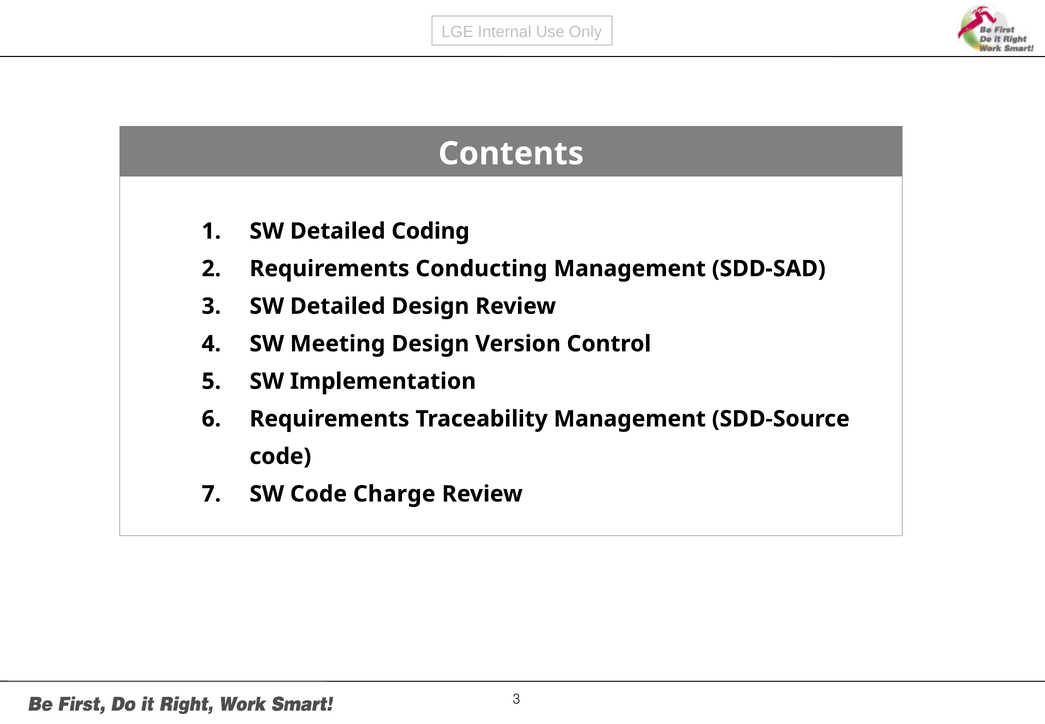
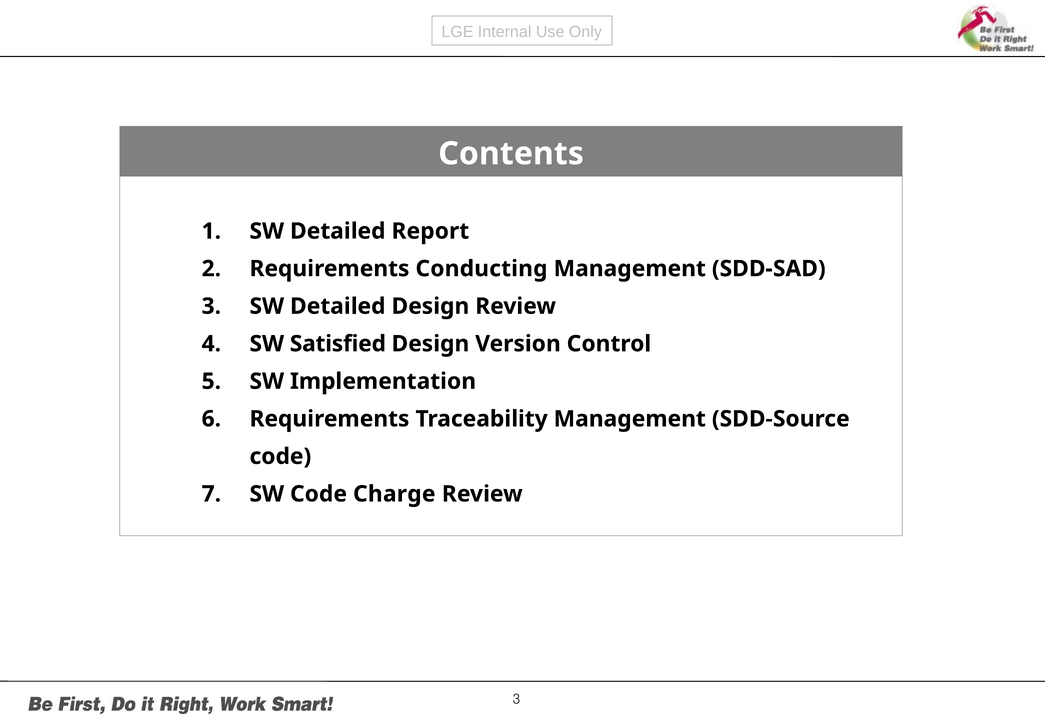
Coding: Coding -> Report
Meeting: Meeting -> Satisfied
